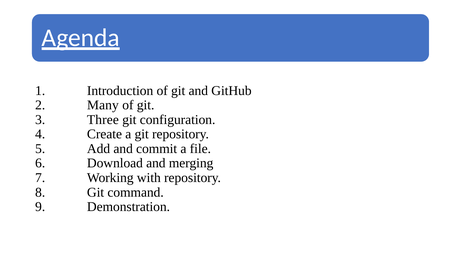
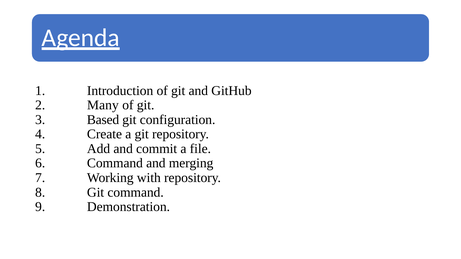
Three: Three -> Based
Download at (115, 163): Download -> Command
